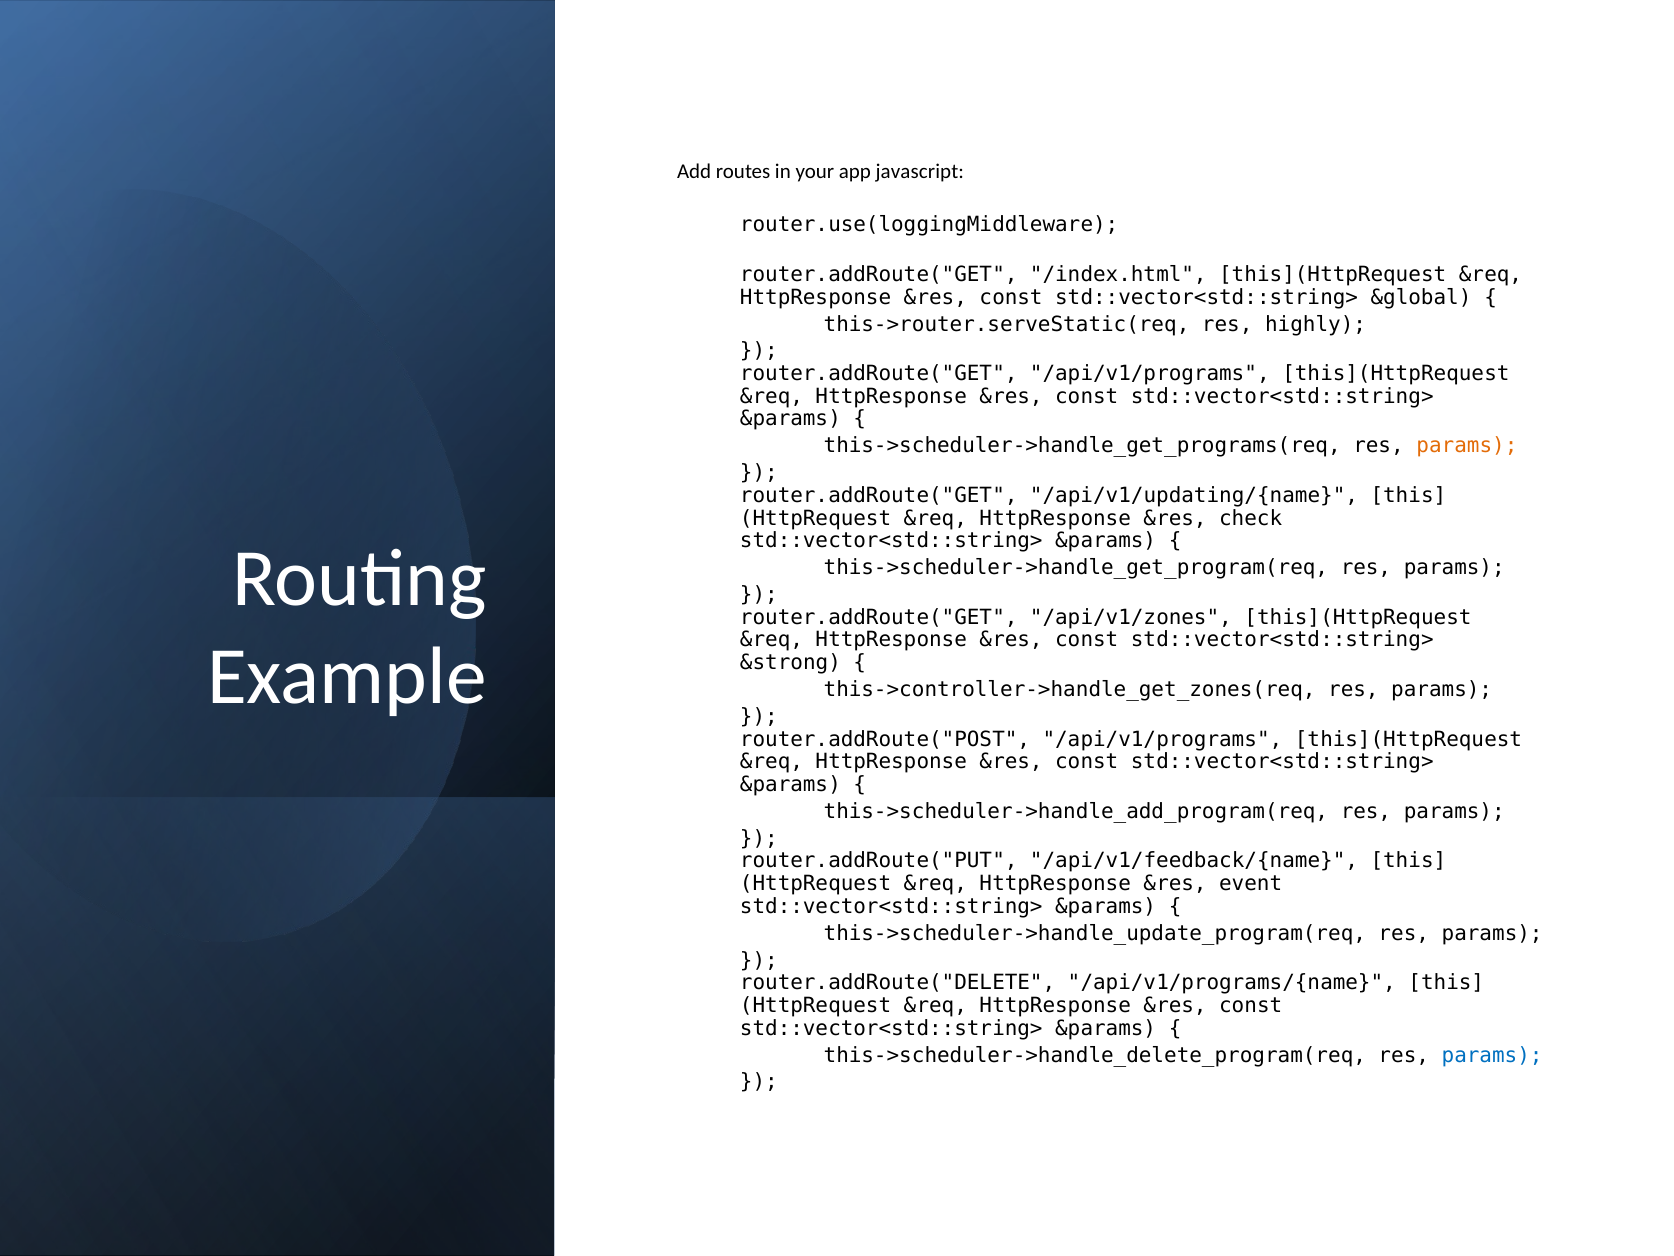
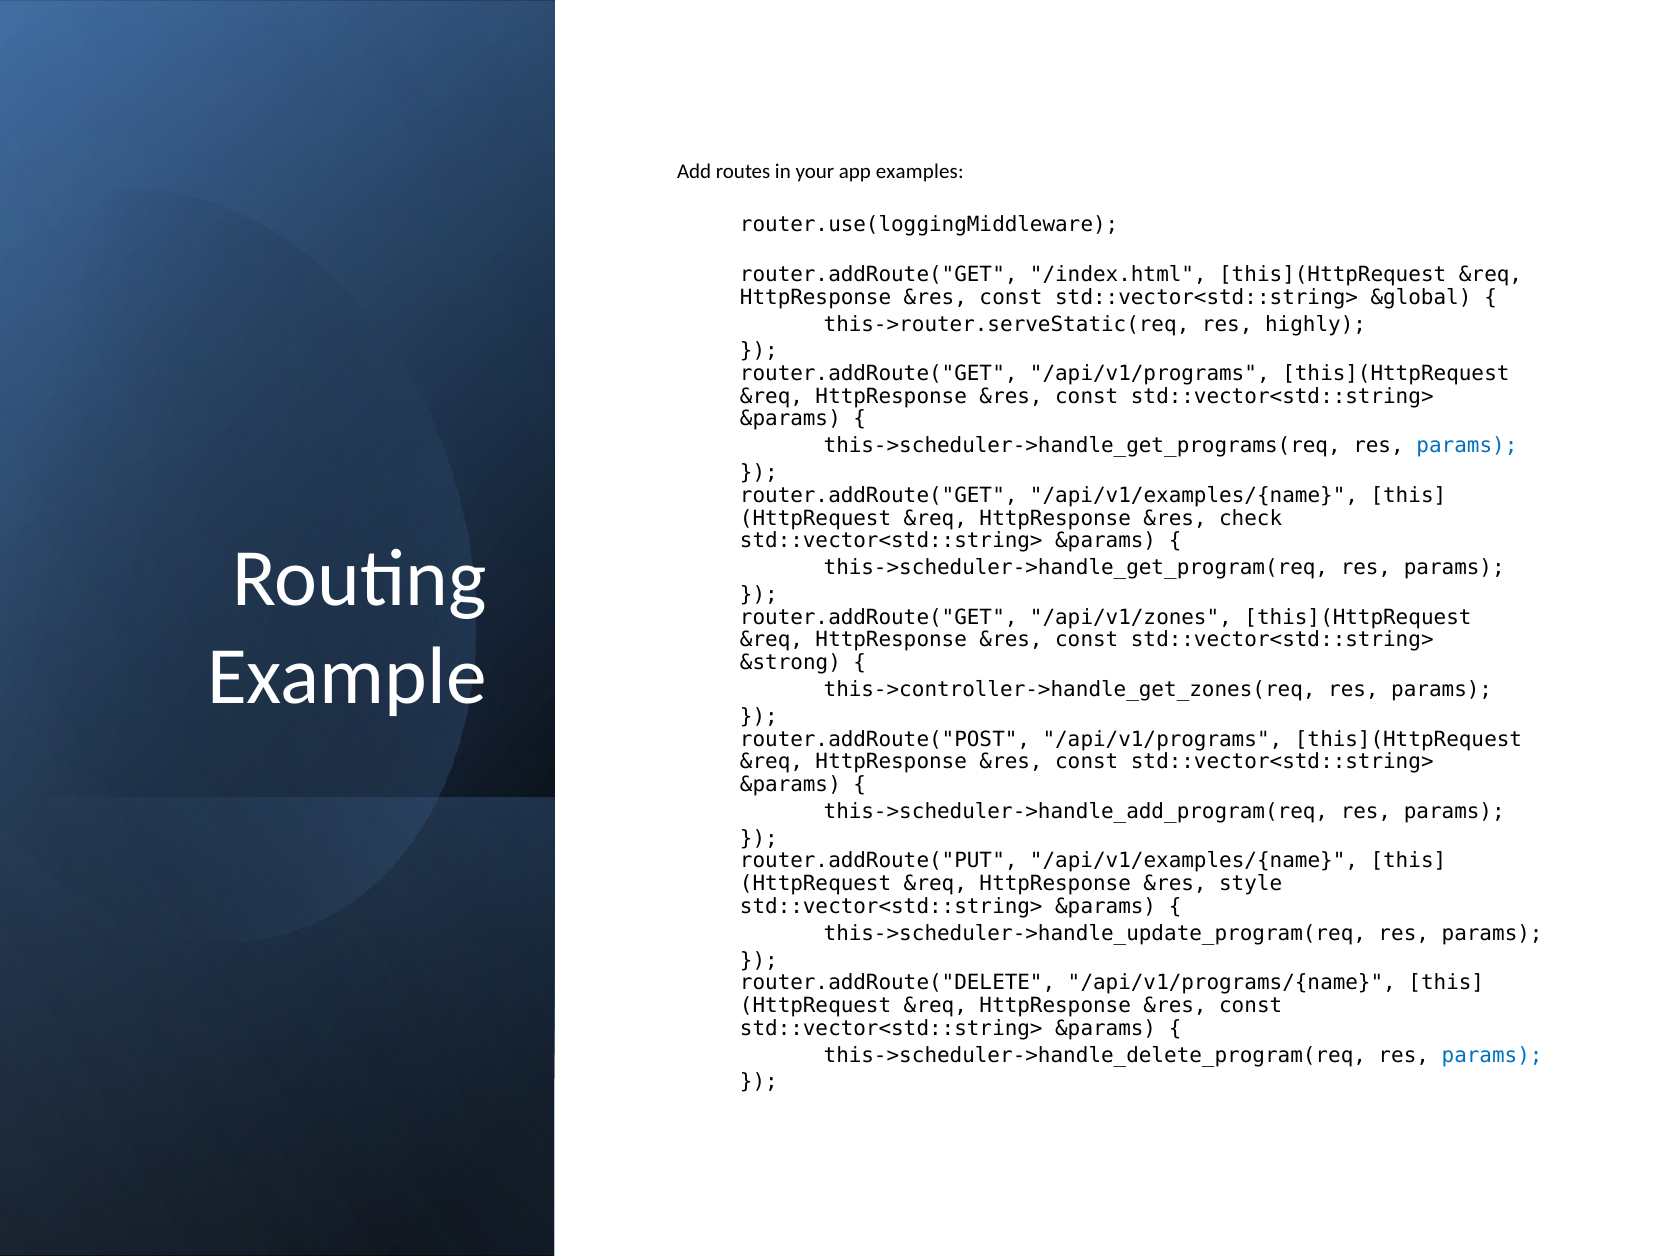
javascript: javascript -> examples
params at (1467, 446) colour: orange -> blue
router.addRoute("GET /api/v1/updating/{name: /api/v1/updating/{name -> /api/v1/examples/{name
router.addRoute("PUT /api/v1/feedback/{name: /api/v1/feedback/{name -> /api/v1/examples/{name
event: event -> style
